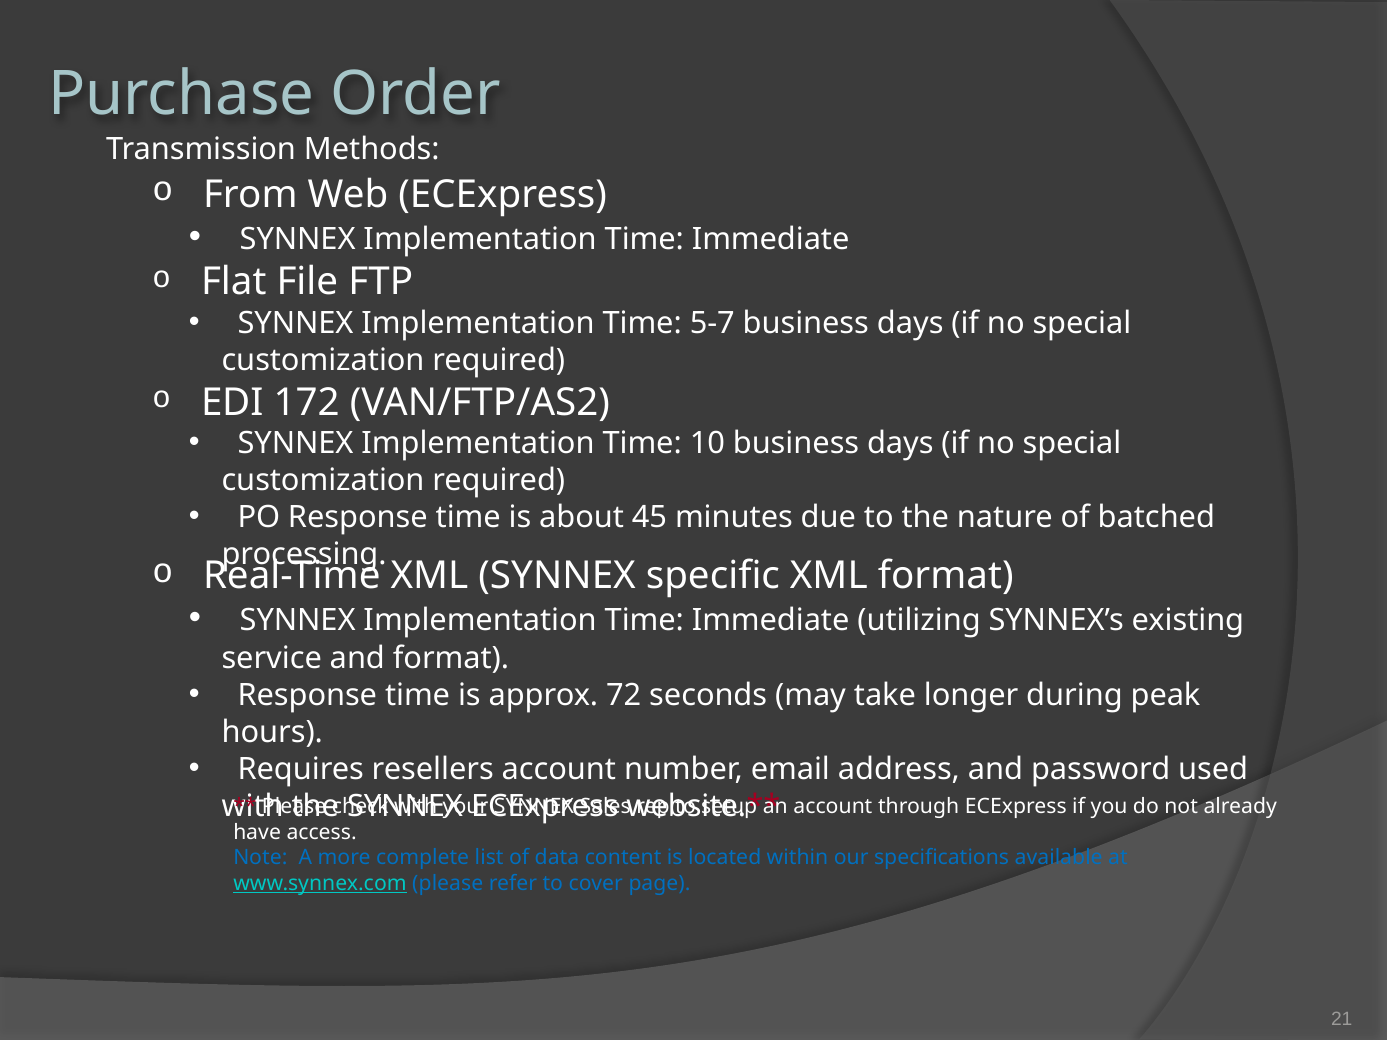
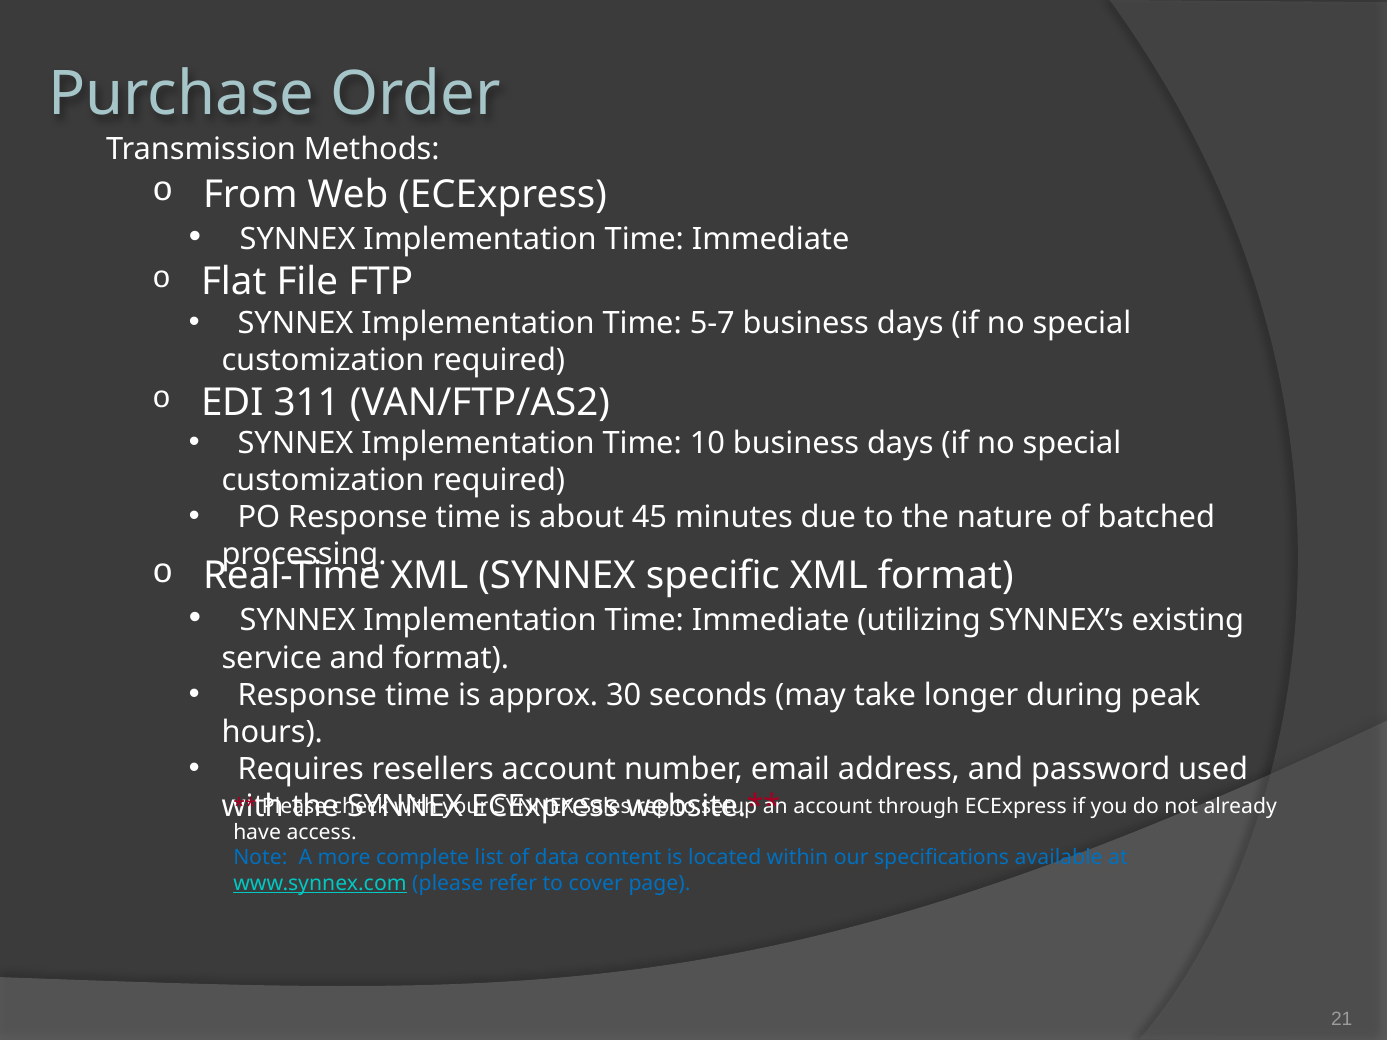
172: 172 -> 311
72: 72 -> 30
